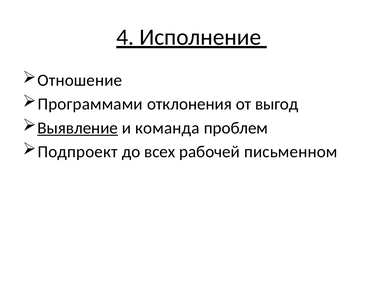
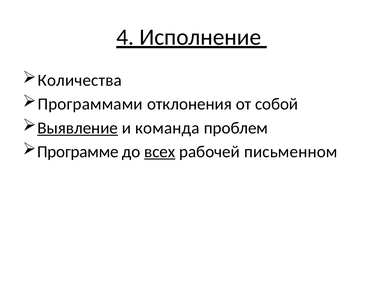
Отношение: Отношение -> Количества
выгод: выгод -> собой
Подпроект: Подпроект -> Программе
всех underline: none -> present
